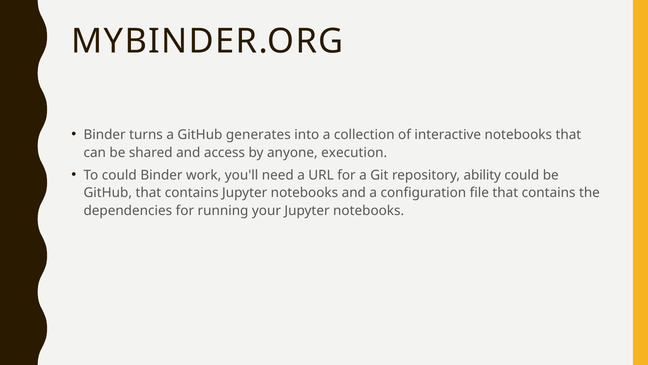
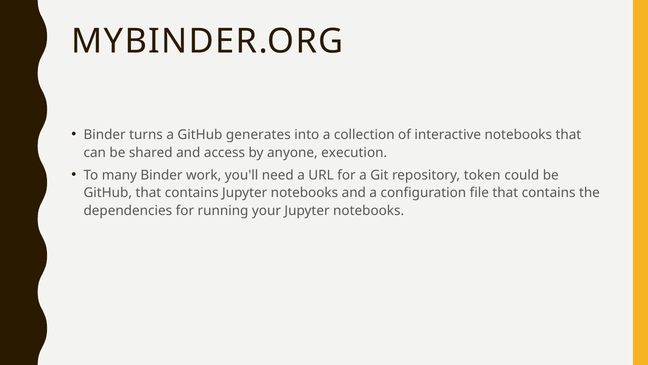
To could: could -> many
ability: ability -> token
